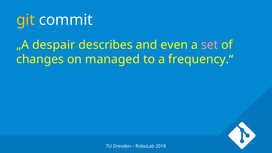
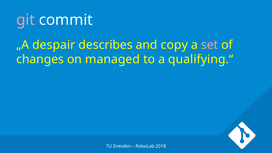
git colour: yellow -> pink
even: even -> copy
frequency.“: frequency.“ -> qualifying.“
